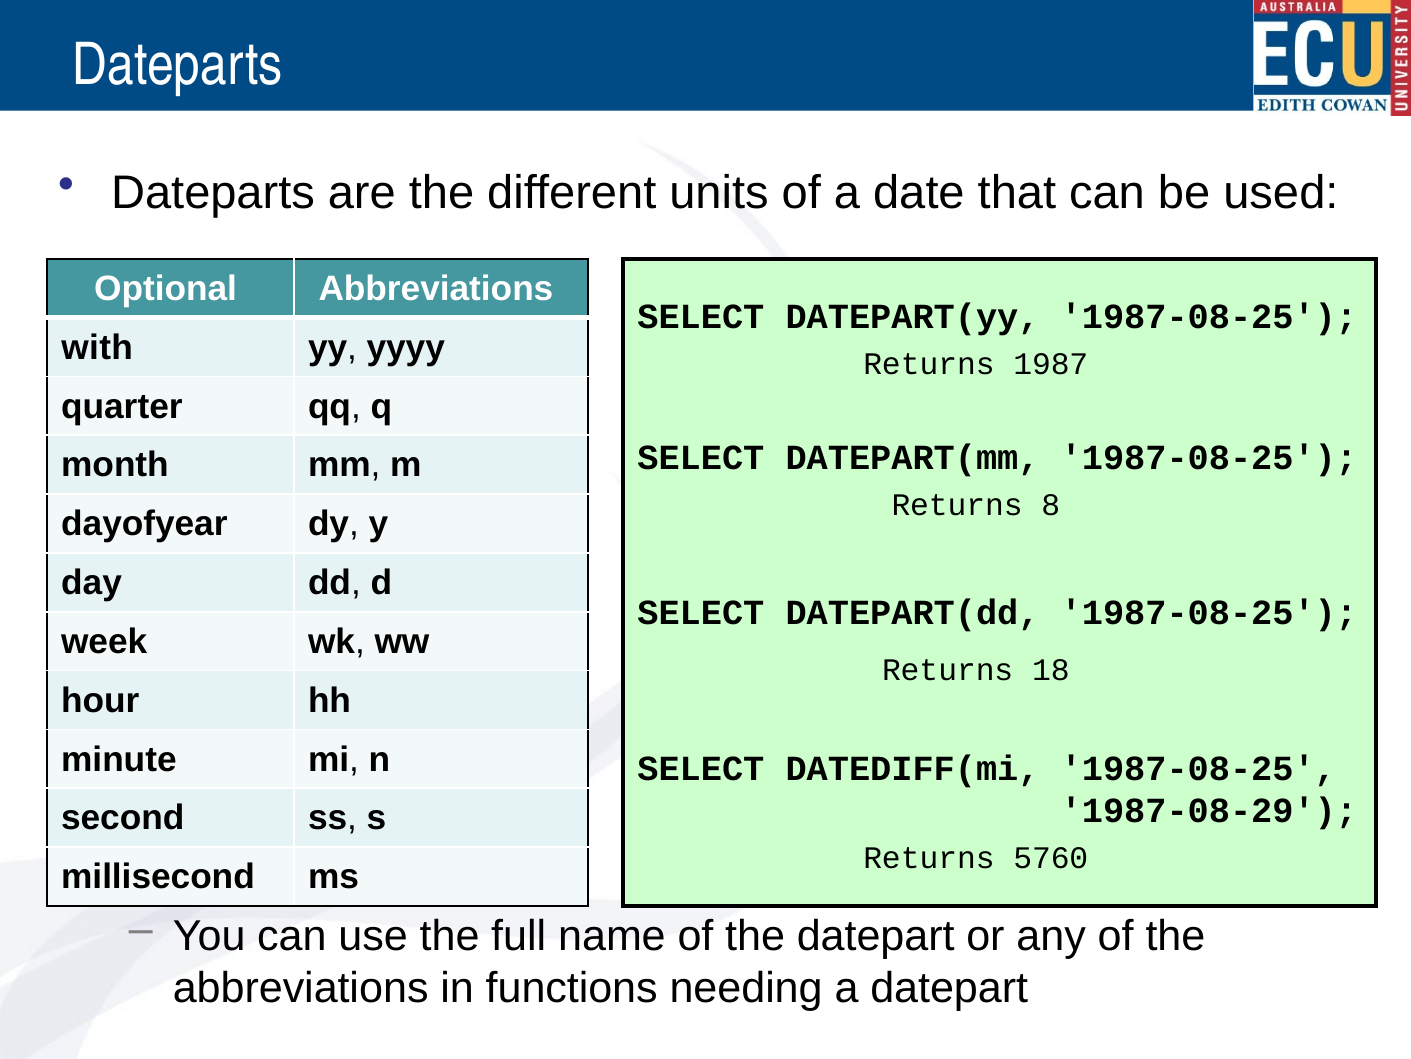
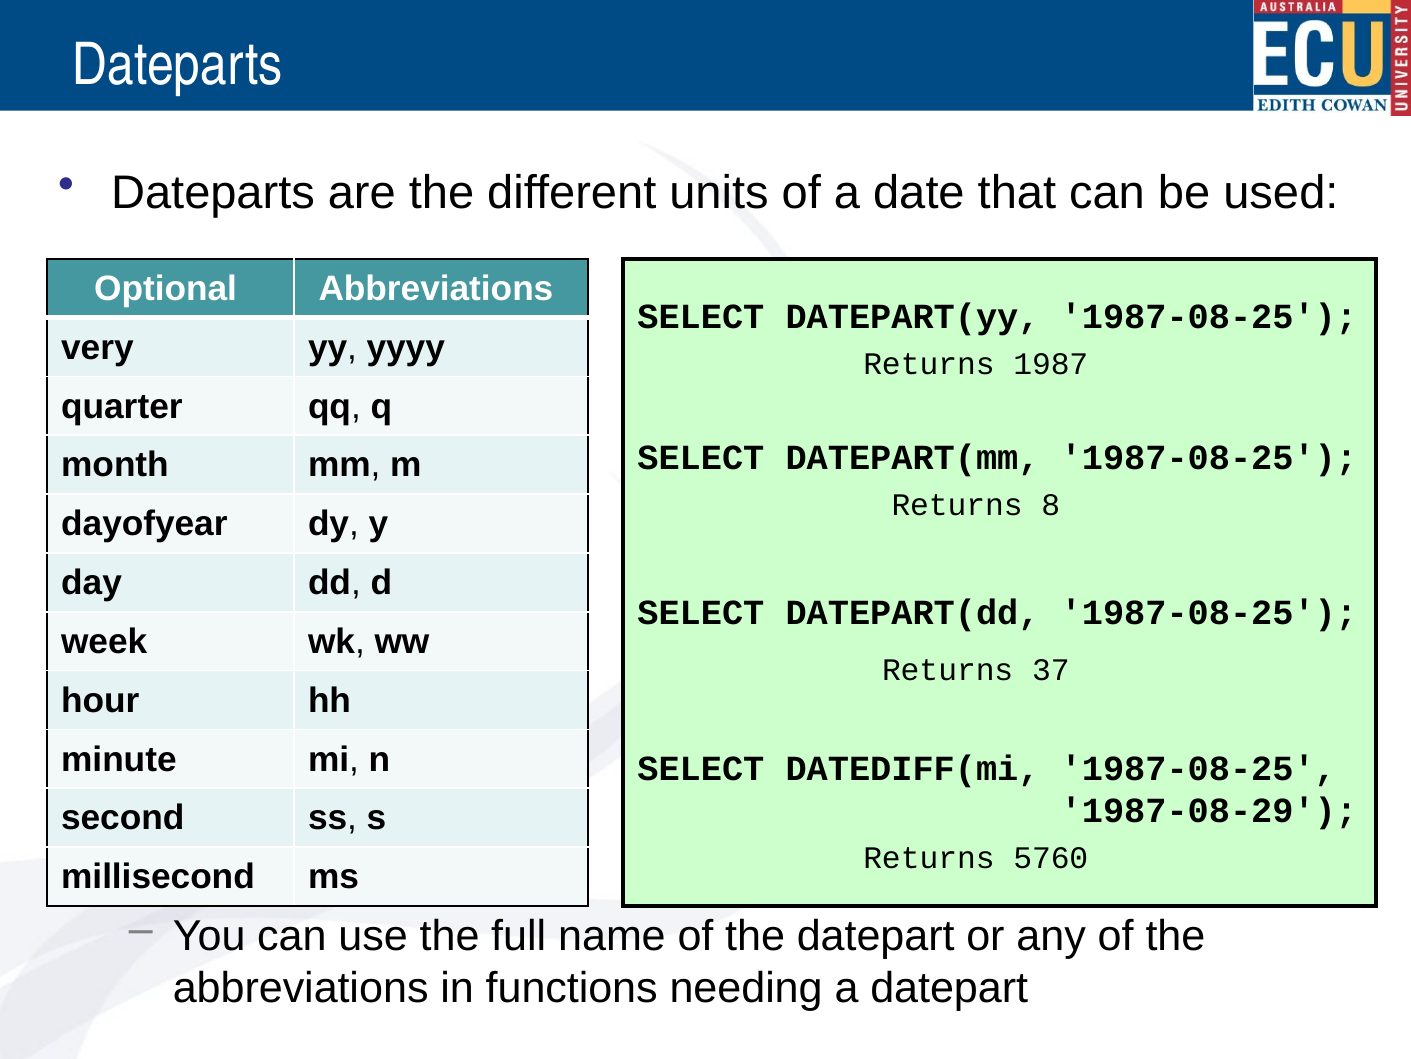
with: with -> very
18: 18 -> 37
